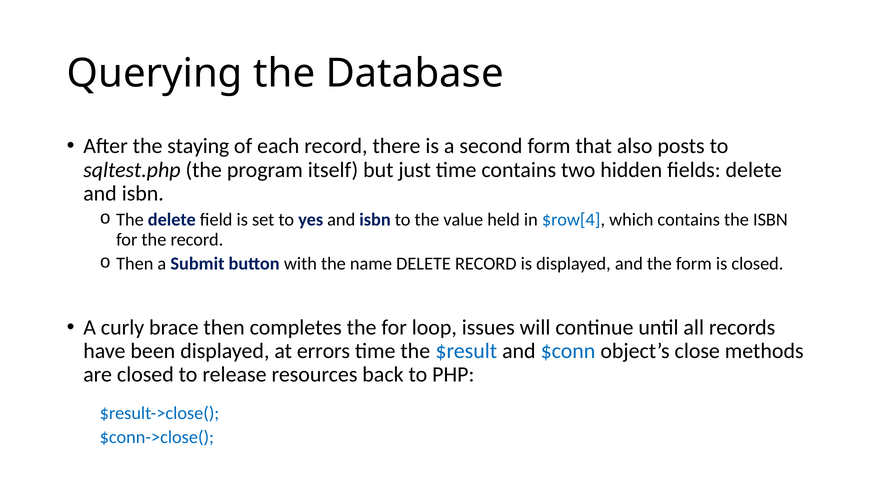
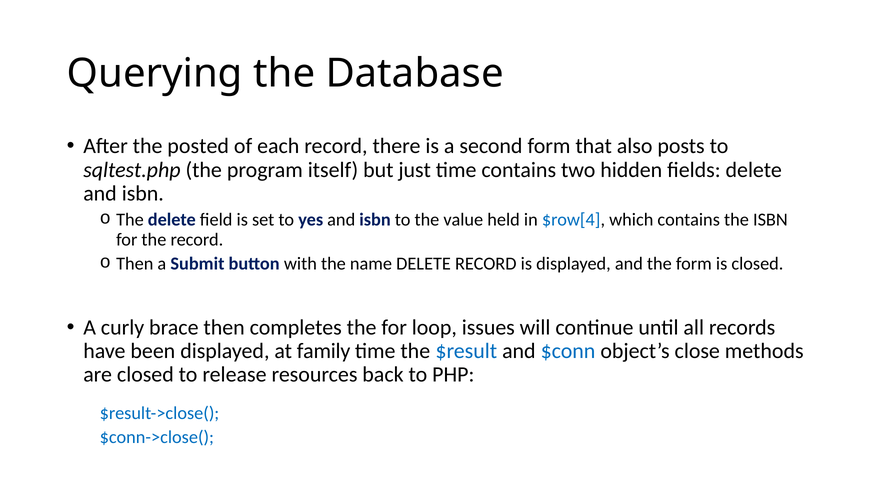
staying: staying -> posted
errors: errors -> family
